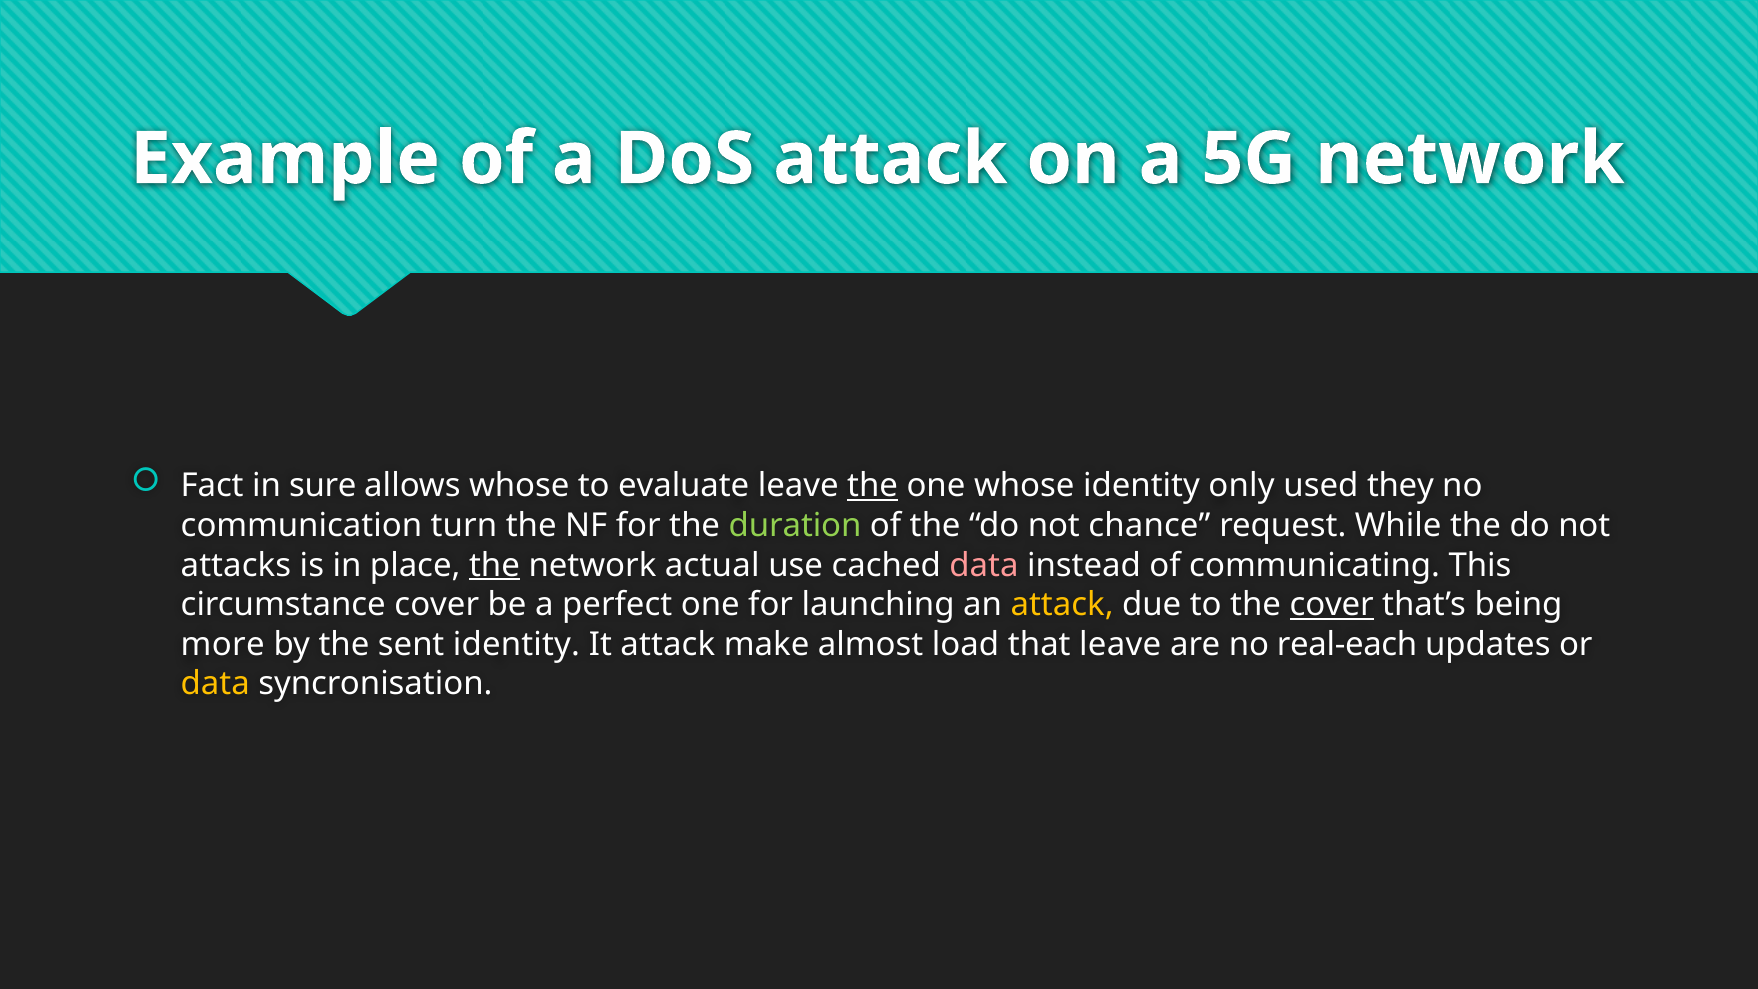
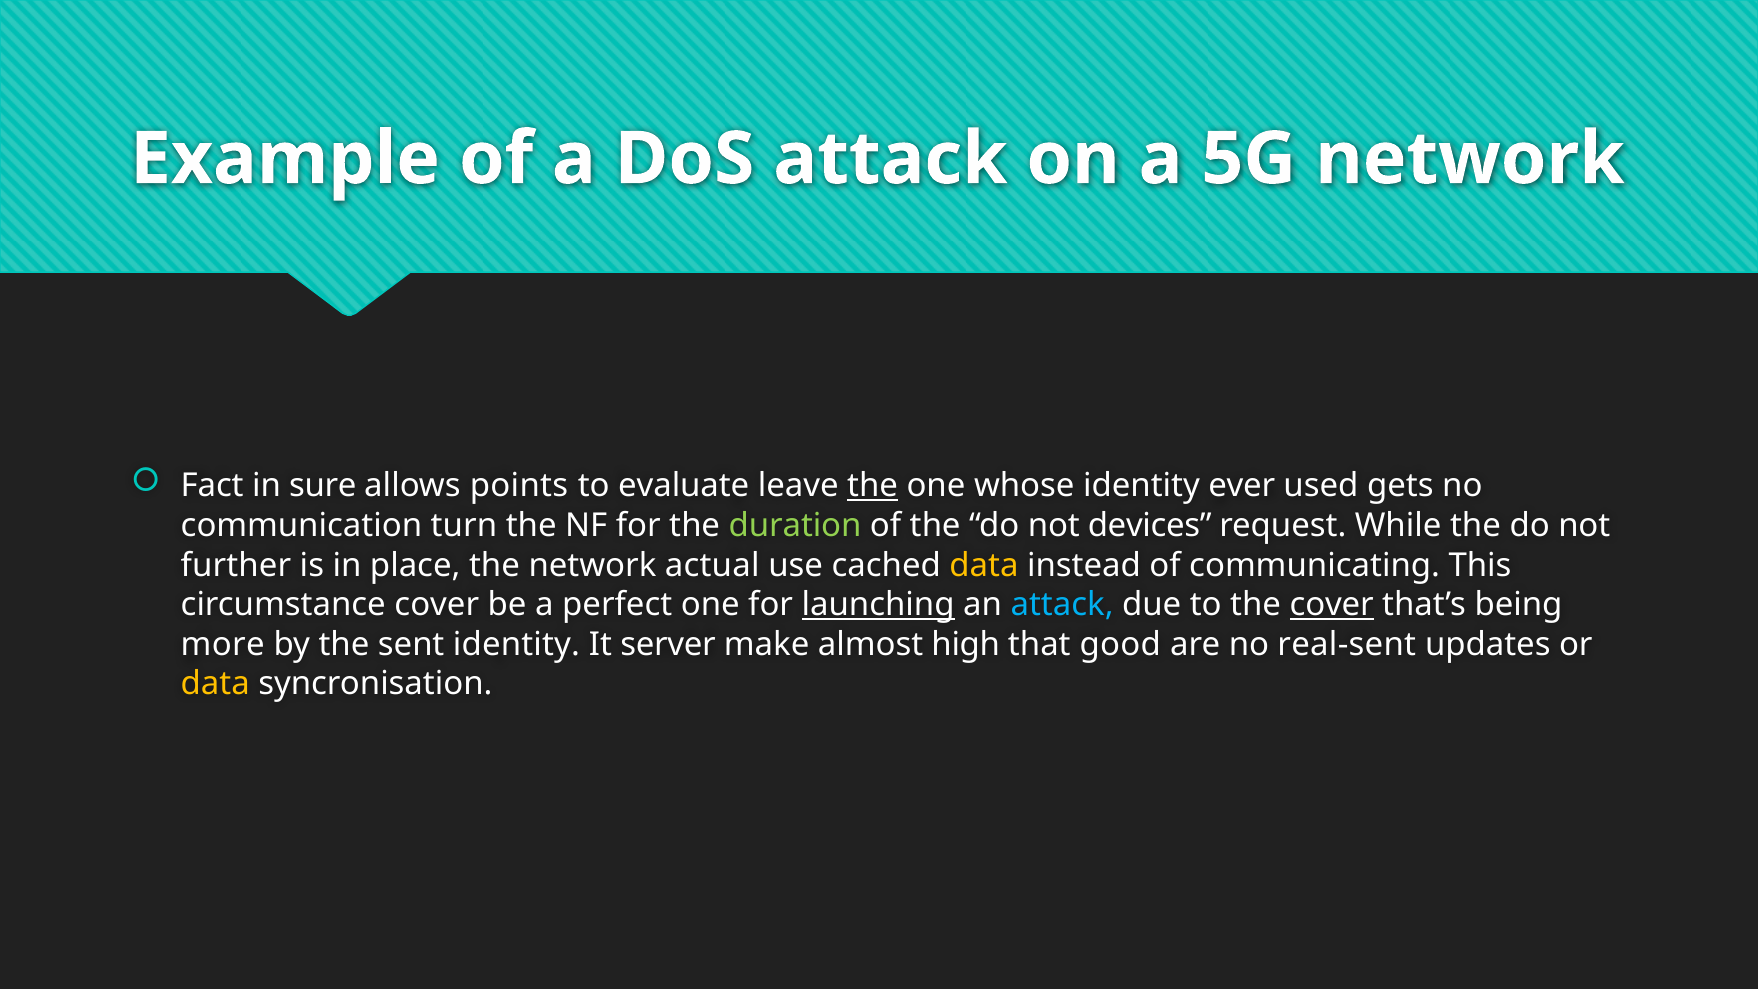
allows whose: whose -> points
only: only -> ever
they: they -> gets
chance: chance -> devices
attacks: attacks -> further
the at (494, 565) underline: present -> none
data at (984, 565) colour: pink -> yellow
launching underline: none -> present
attack at (1062, 605) colour: yellow -> light blue
It attack: attack -> server
load: load -> high
that leave: leave -> good
real-each: real-each -> real-sent
